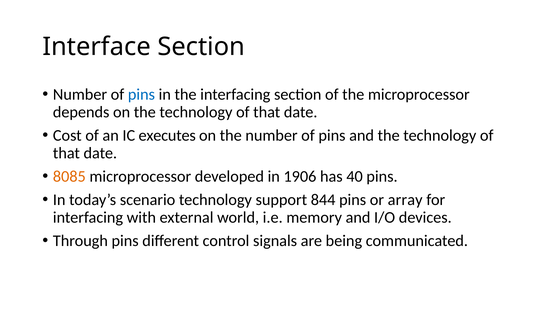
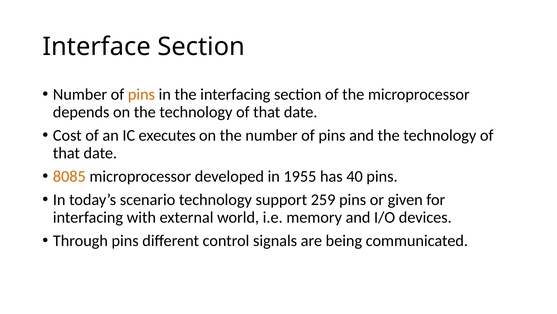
pins at (141, 94) colour: blue -> orange
1906: 1906 -> 1955
844: 844 -> 259
array: array -> given
